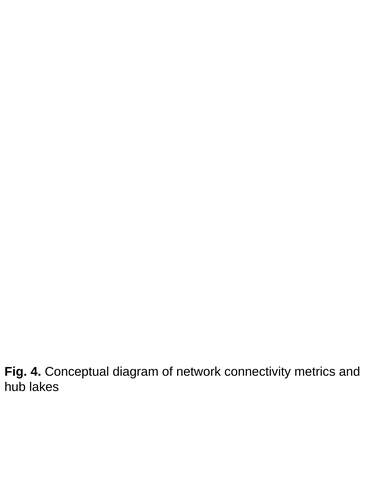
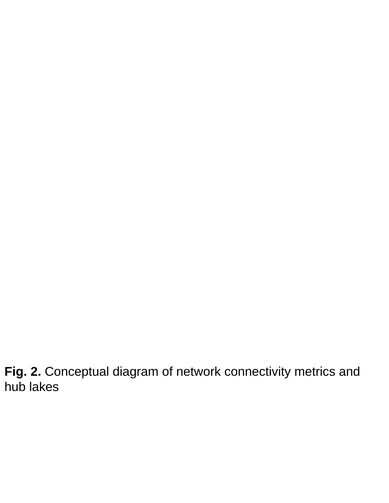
4: 4 -> 2
